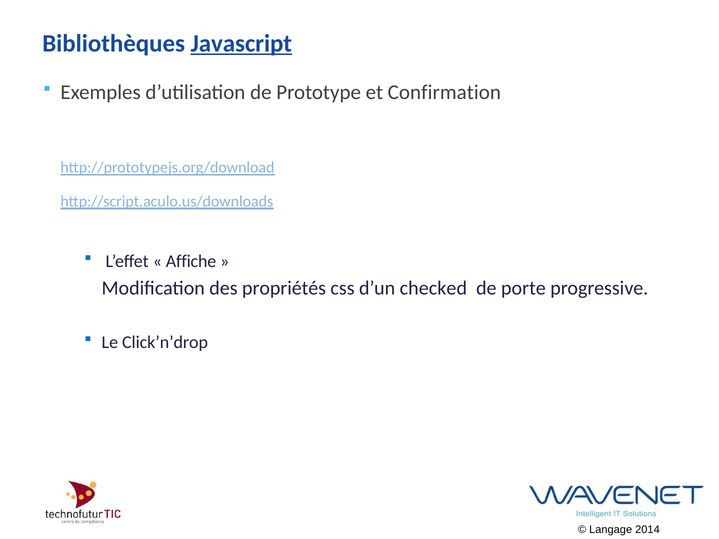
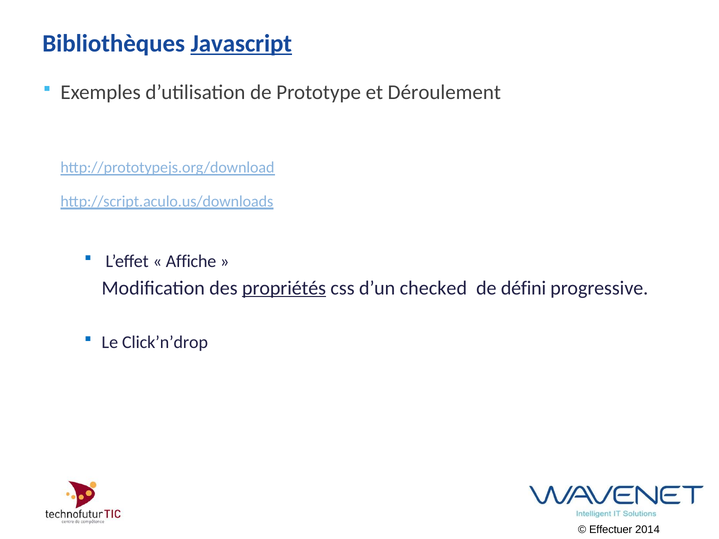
Confirmation: Confirmation -> Déroulement
propriétés underline: none -> present
porte: porte -> défini
Langage: Langage -> Effectuer
